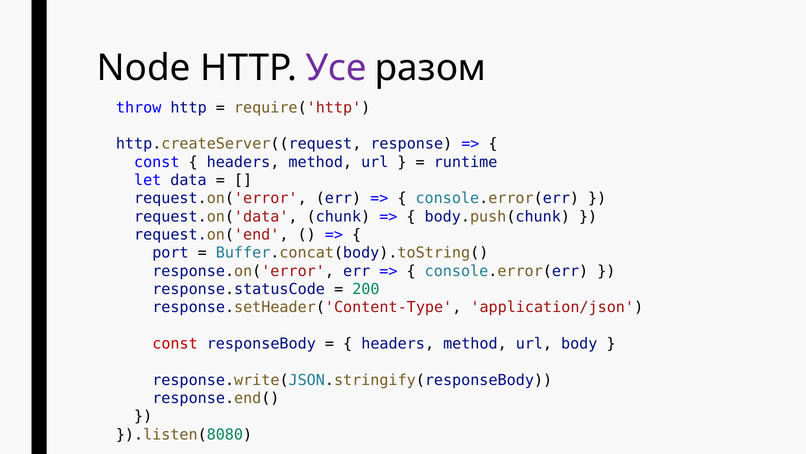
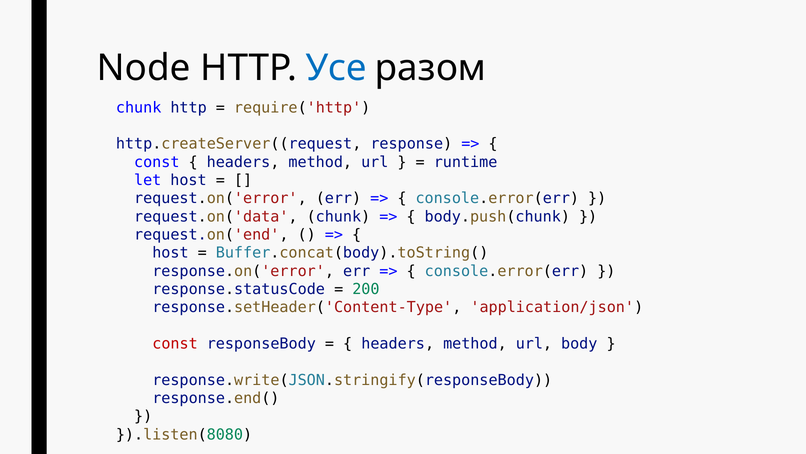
Усе colour: purple -> blue
throw at (139, 108): throw -> chunk
let data: data -> host
port at (170, 253): port -> host
